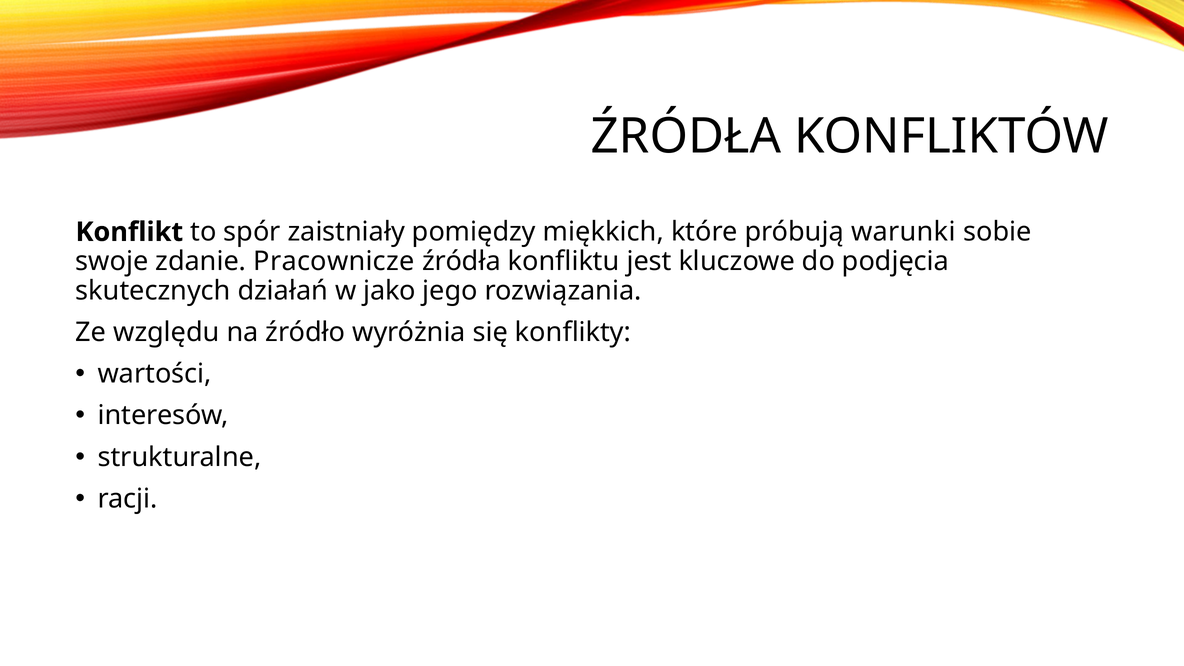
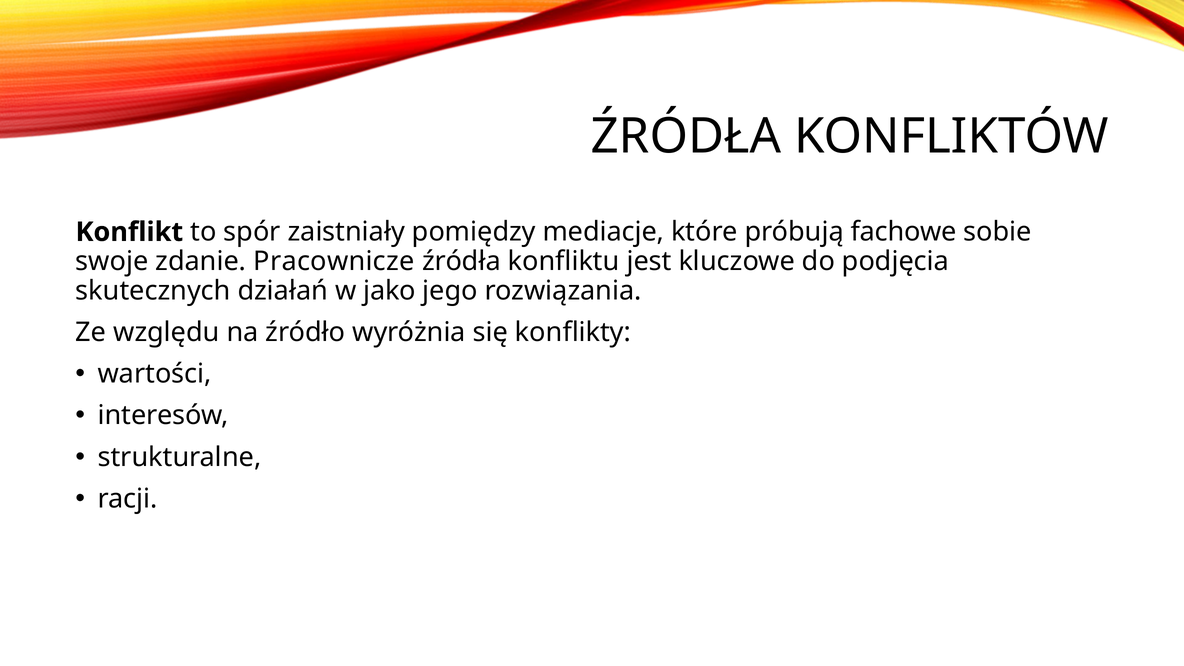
miękkich: miękkich -> mediacje
warunki: warunki -> fachowe
